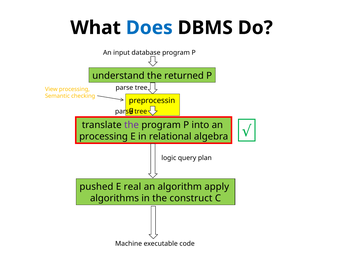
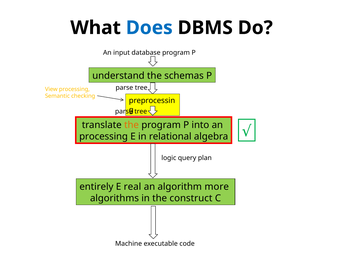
returned: returned -> schemas
the at (132, 125) colour: purple -> orange
pushed: pushed -> entirely
apply: apply -> more
